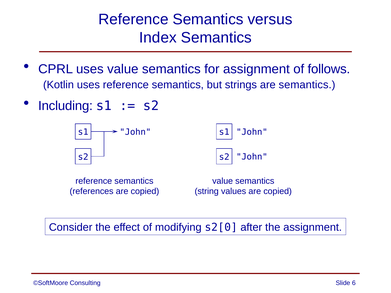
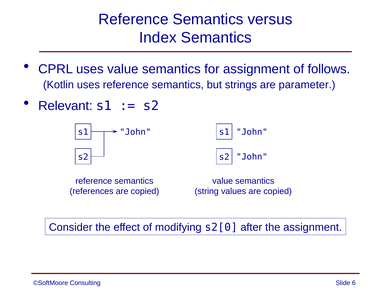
are semantics: semantics -> parameter
Including: Including -> Relevant
